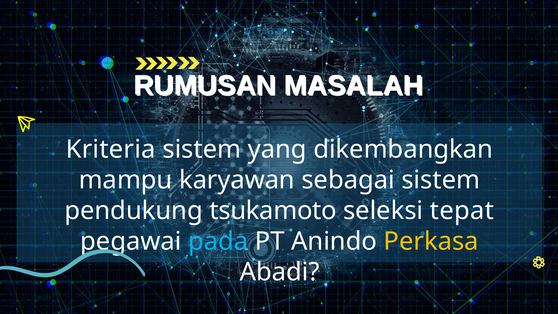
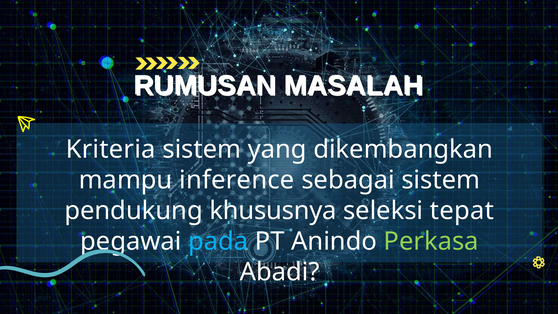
karyawan: karyawan -> inference
tsukamoto: tsukamoto -> khususnya
Perkasa colour: yellow -> light green
